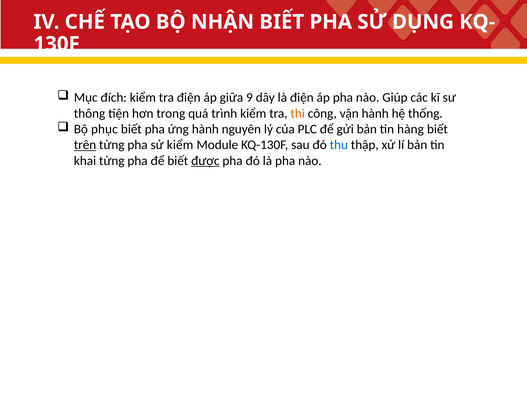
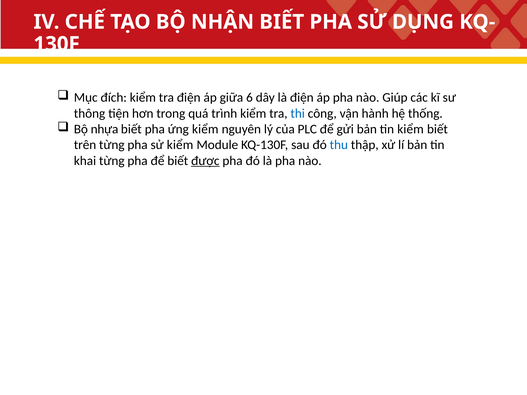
9: 9 -> 6
thi colour: orange -> blue
phục: phục -> nhựa
ứng hành: hành -> kiểm
tin hàng: hàng -> kiểm
trên underline: present -> none
